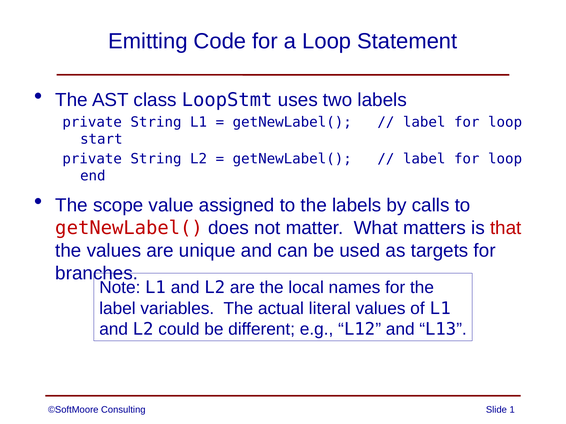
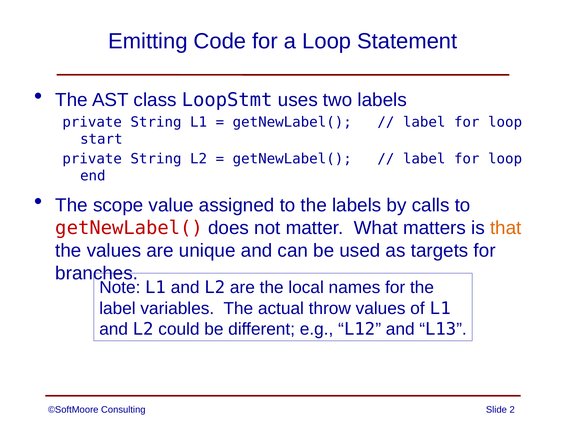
that colour: red -> orange
literal: literal -> throw
1: 1 -> 2
